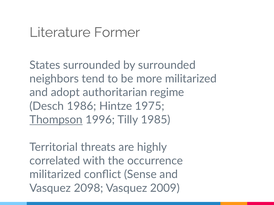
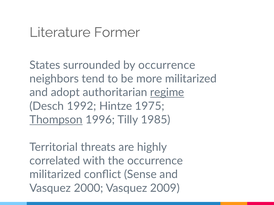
by surrounded: surrounded -> occurrence
regime underline: none -> present
1986: 1986 -> 1992
2098: 2098 -> 2000
